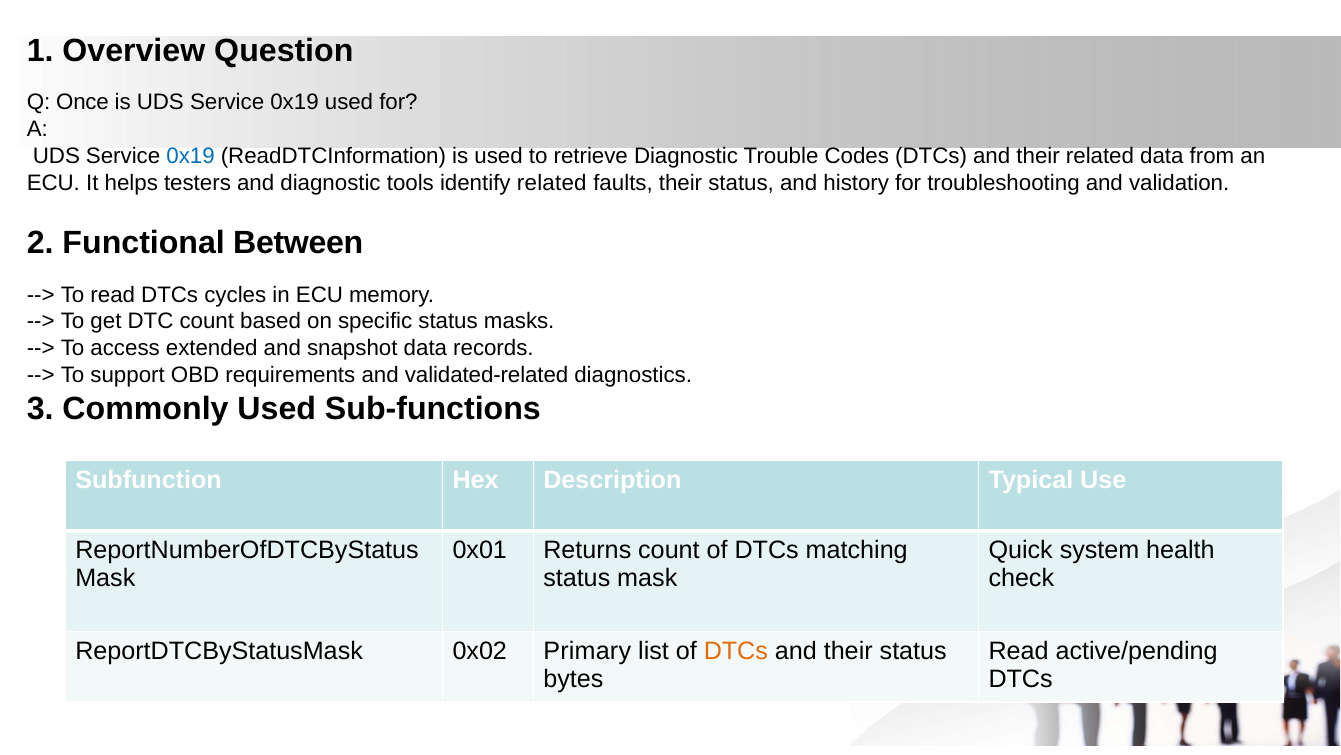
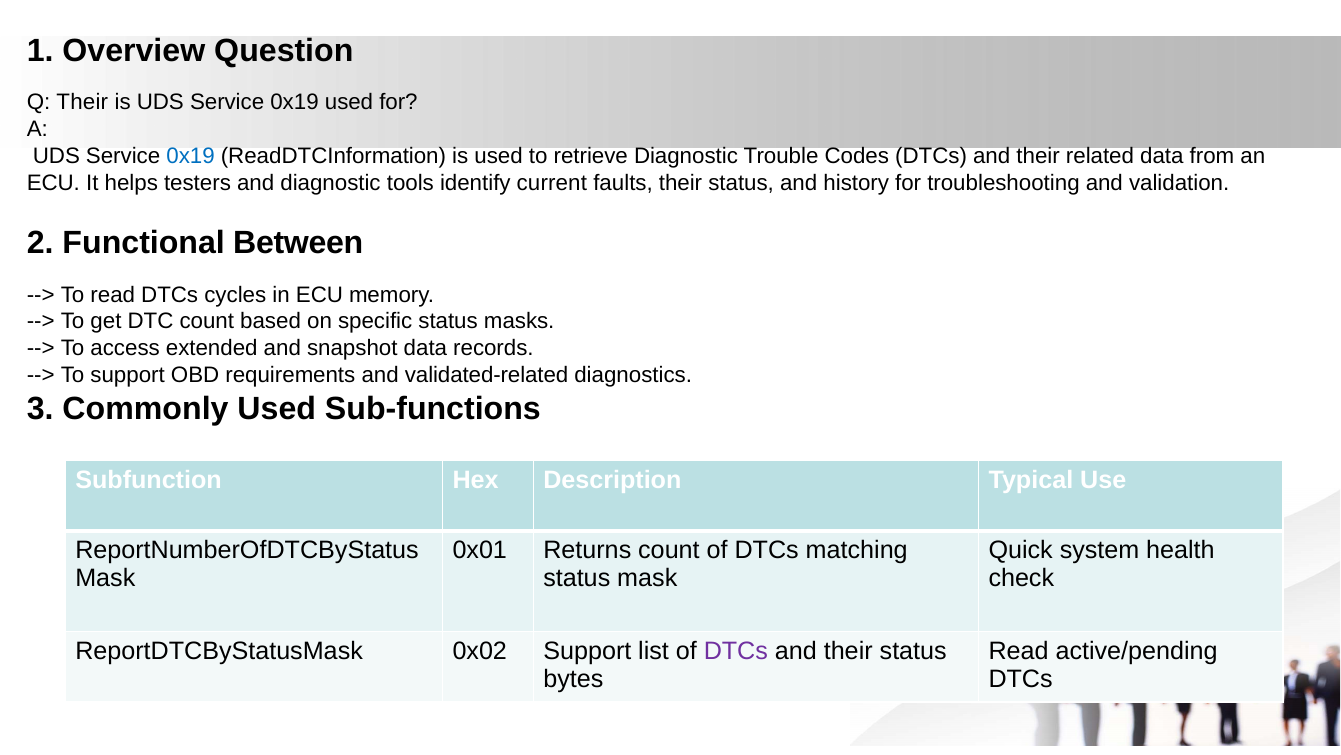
Q Once: Once -> Their
identify related: related -> current
0x02 Primary: Primary -> Support
DTCs at (736, 650) colour: orange -> purple
